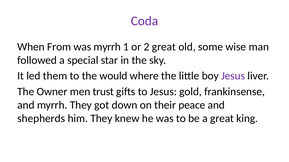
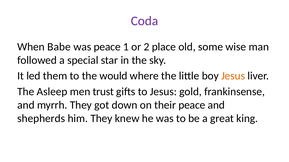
From: From -> Babe
was myrrh: myrrh -> peace
2 great: great -> place
Jesus at (233, 76) colour: purple -> orange
Owner: Owner -> Asleep
